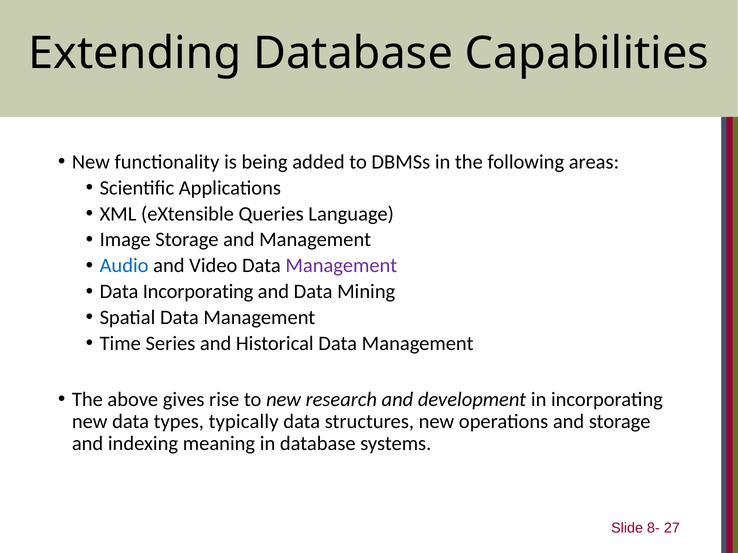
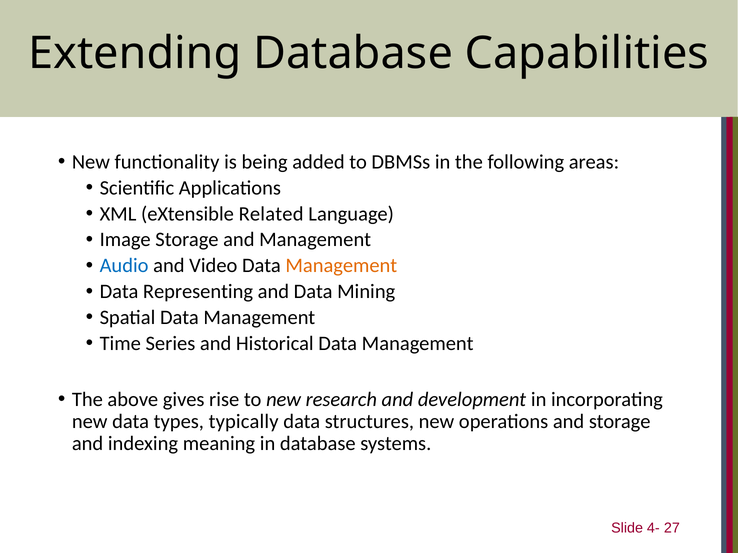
Queries: Queries -> Related
Management at (341, 266) colour: purple -> orange
Data Incorporating: Incorporating -> Representing
8-: 8- -> 4-
